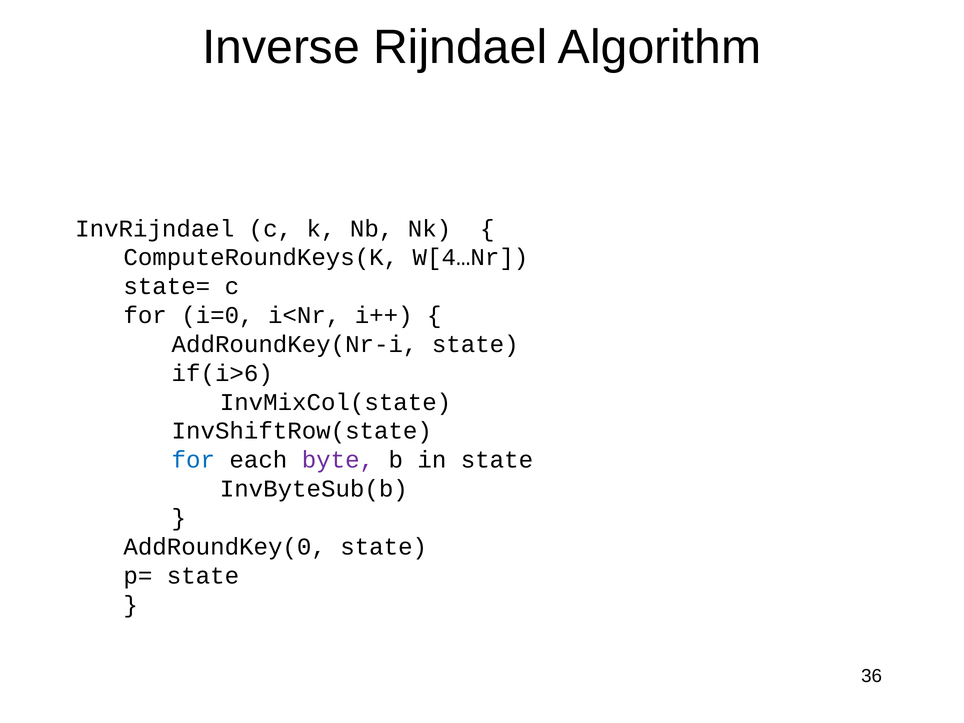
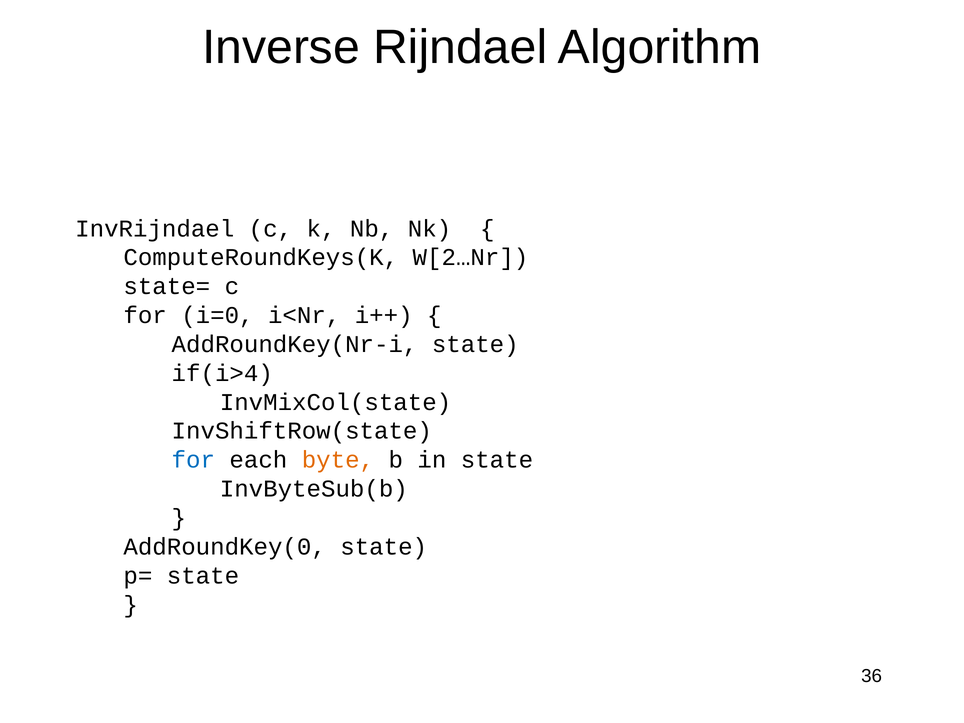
W[4…Nr: W[4…Nr -> W[2…Nr
if(i>6: if(i>6 -> if(i>4
byte colour: purple -> orange
